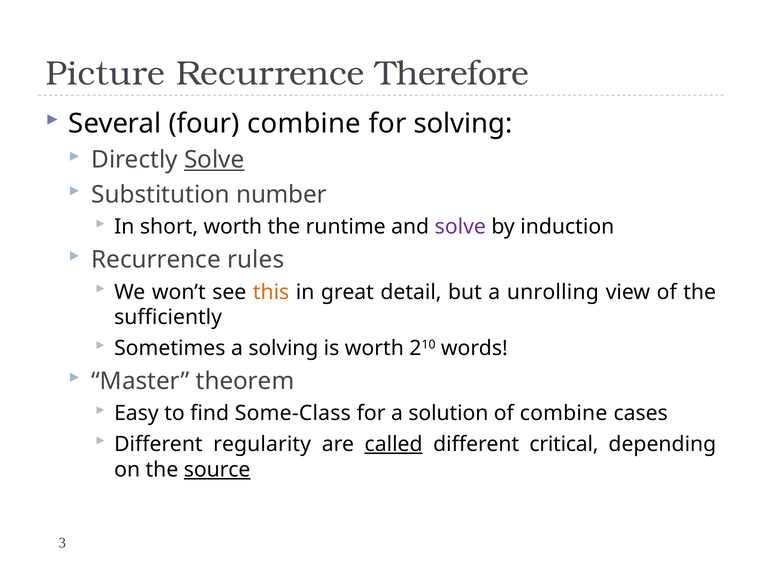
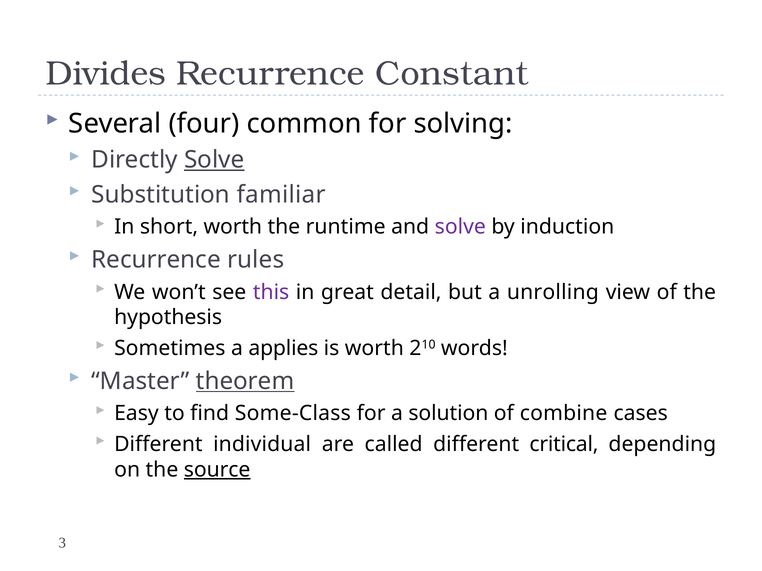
Picture: Picture -> Divides
Therefore: Therefore -> Constant
four combine: combine -> common
number: number -> familiar
this colour: orange -> purple
sufficiently: sufficiently -> hypothesis
a solving: solving -> applies
theorem underline: none -> present
regularity: regularity -> individual
called underline: present -> none
